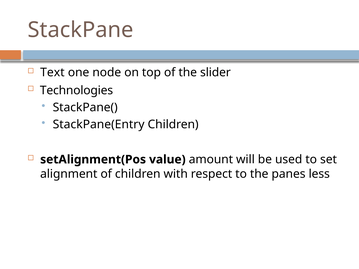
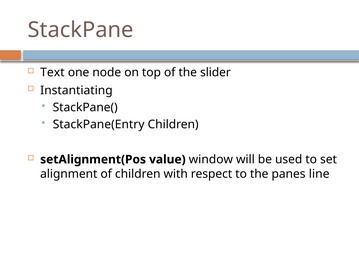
Technologies: Technologies -> Instantiating
amount: amount -> window
less: less -> line
